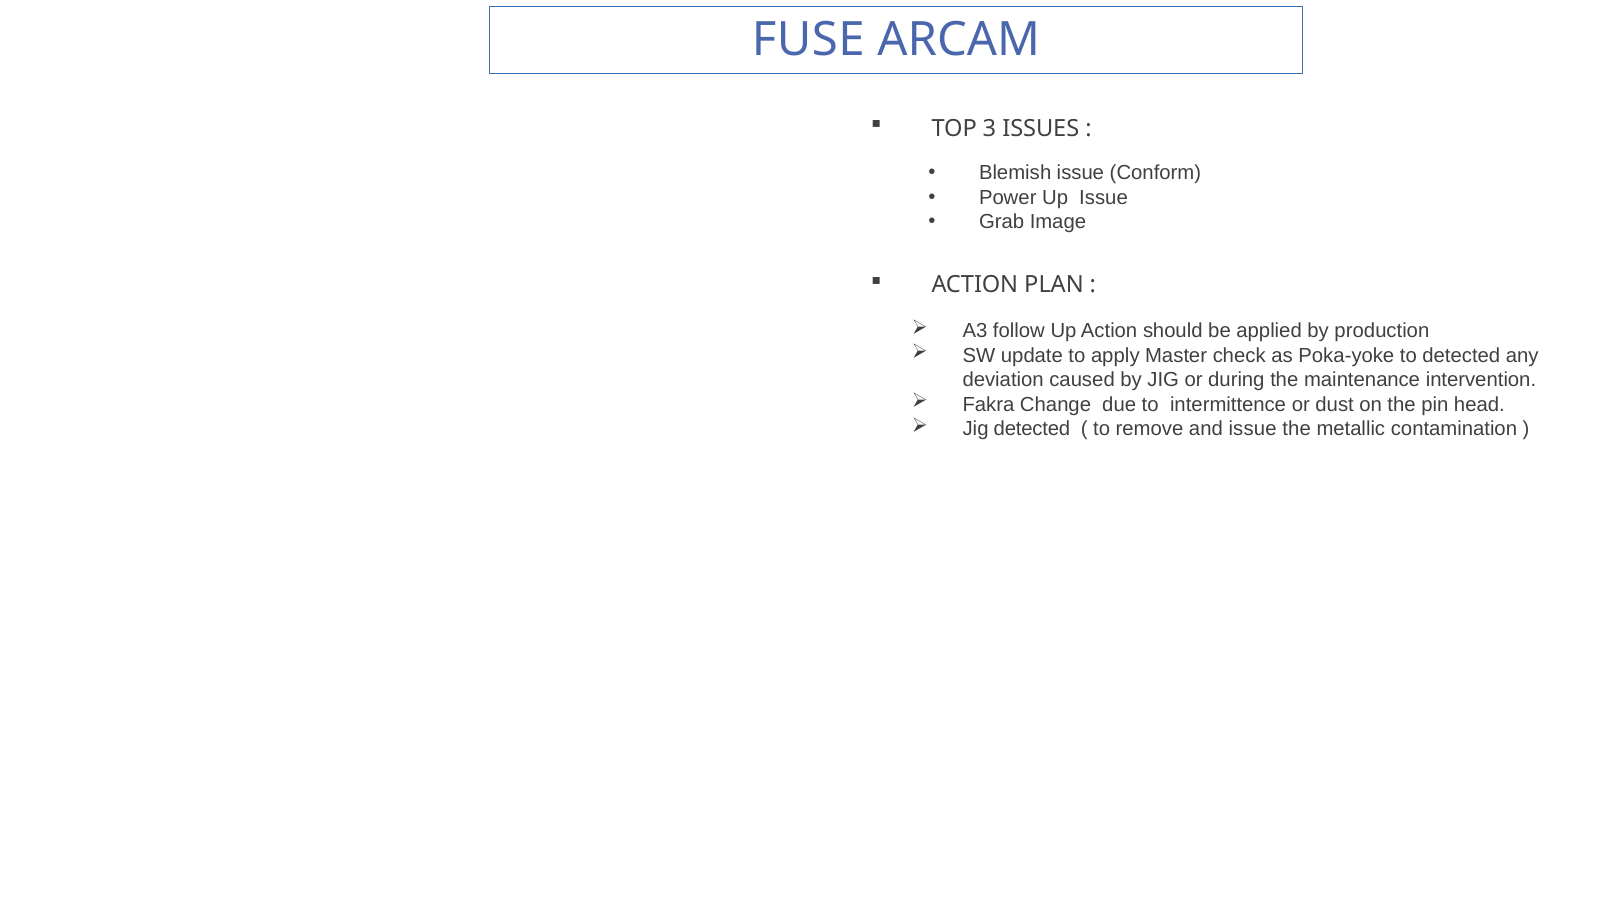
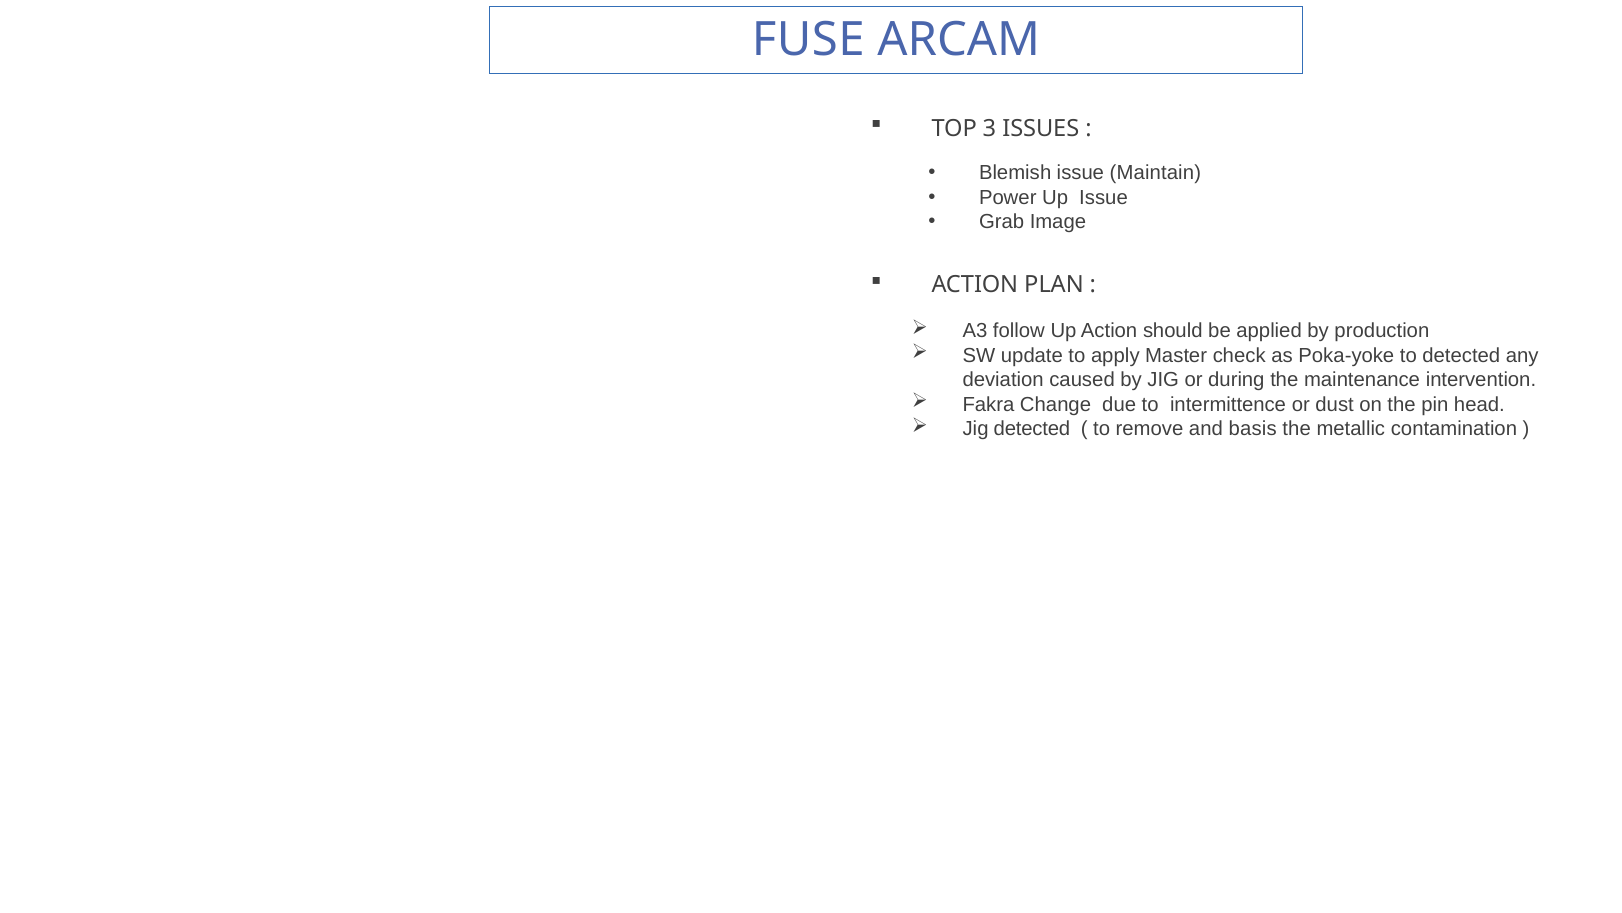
Conform: Conform -> Maintain
and issue: issue -> basis
